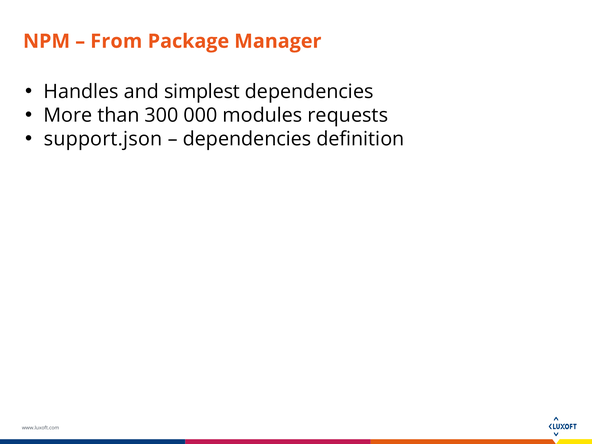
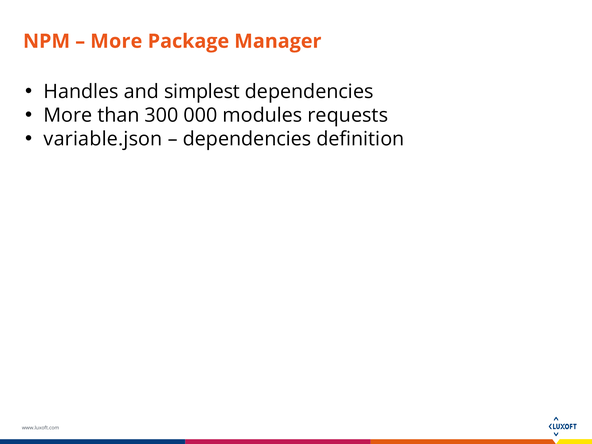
From at (116, 41): From -> More
support.json: support.json -> variable.json
